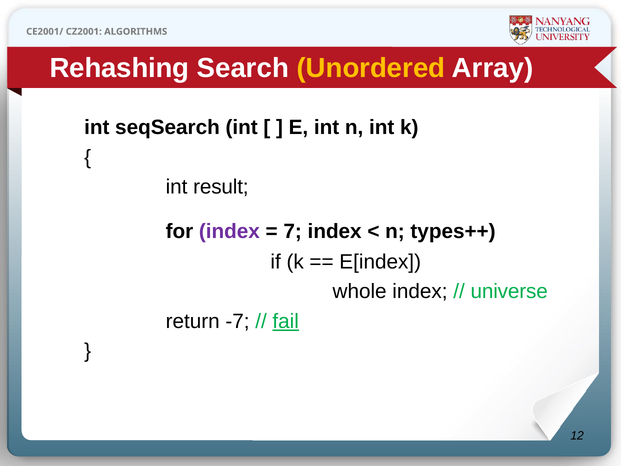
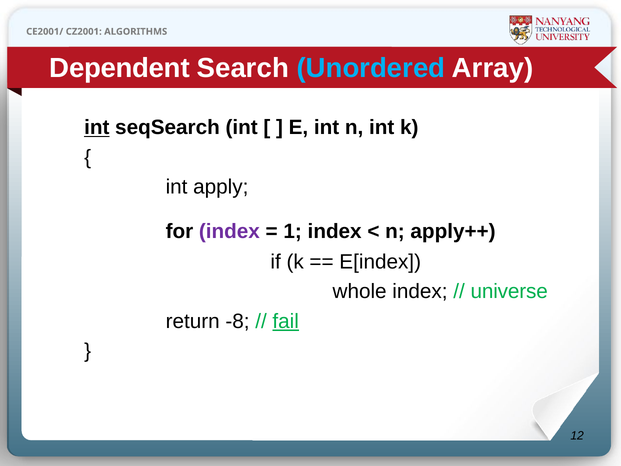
Rehashing: Rehashing -> Dependent
Unordered colour: yellow -> light blue
int at (97, 127) underline: none -> present
result: result -> apply
7: 7 -> 1
types++: types++ -> apply++
-7: -7 -> -8
